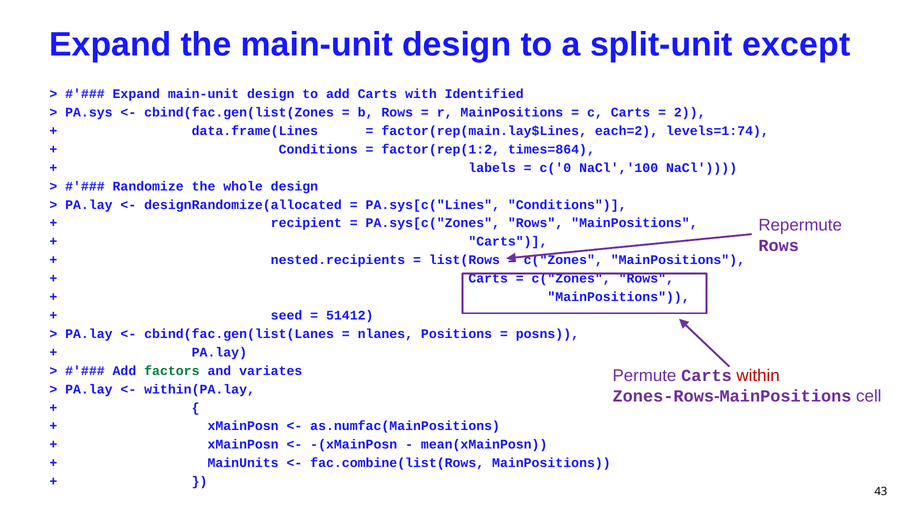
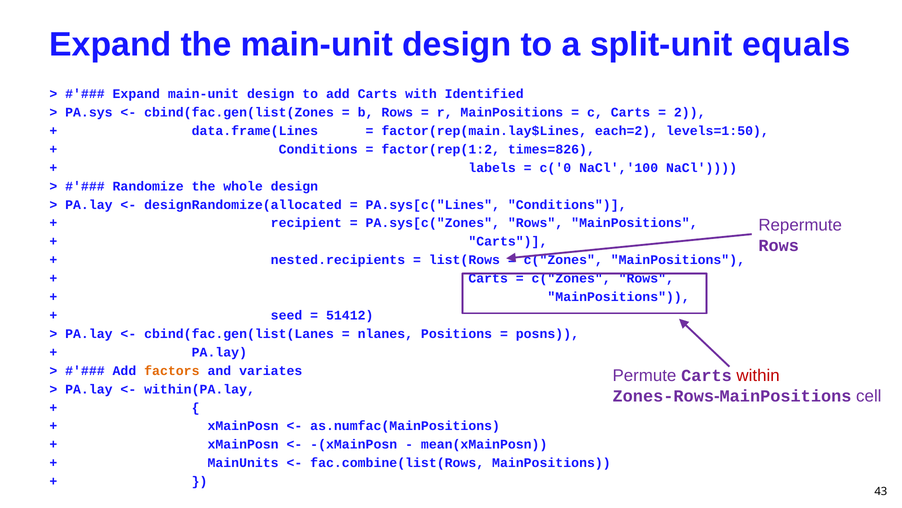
except: except -> equals
levels=1:74: levels=1:74 -> levels=1:50
times=864: times=864 -> times=826
factors colour: green -> orange
